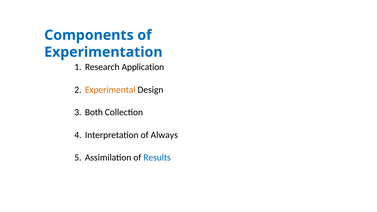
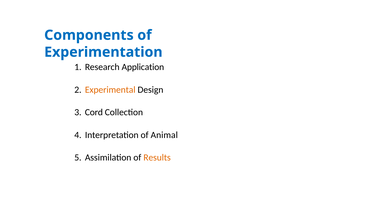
Both: Both -> Cord
Always: Always -> Animal
Results colour: blue -> orange
